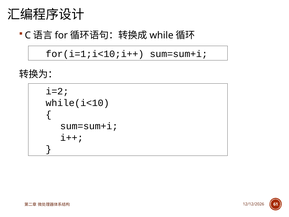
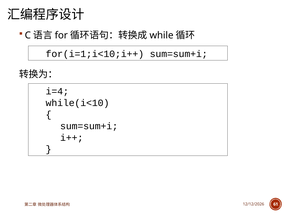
i=2: i=2 -> i=4
